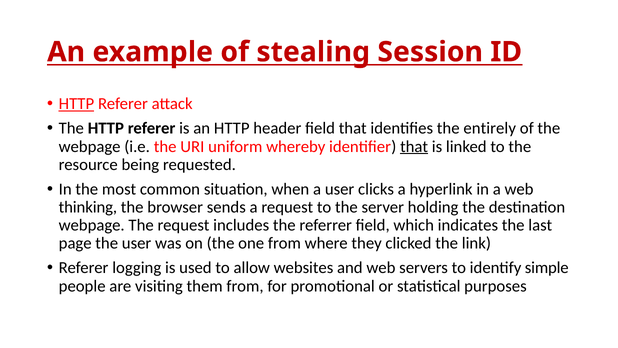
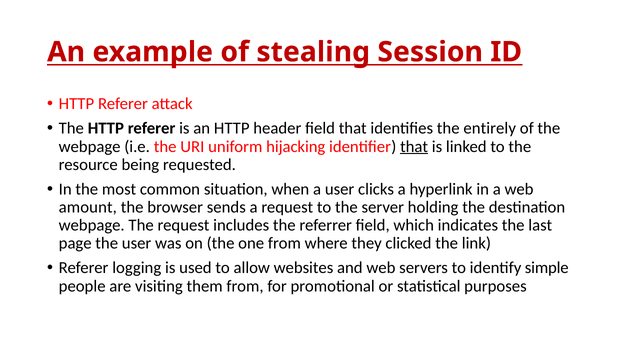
HTTP at (76, 104) underline: present -> none
whereby: whereby -> hijacking
thinking: thinking -> amount
